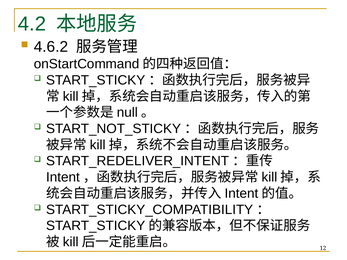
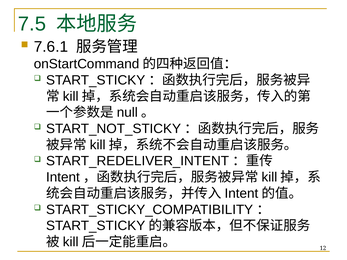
4.2: 4.2 -> 7.5
4.6.2: 4.6.2 -> 7.6.1
